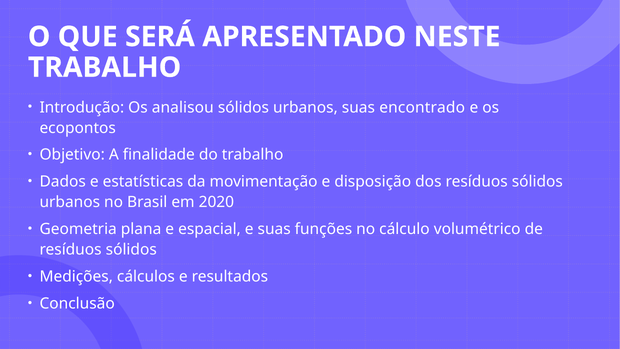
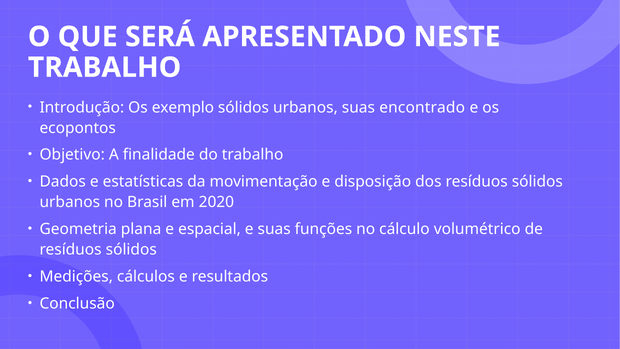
analisou: analisou -> exemplo
